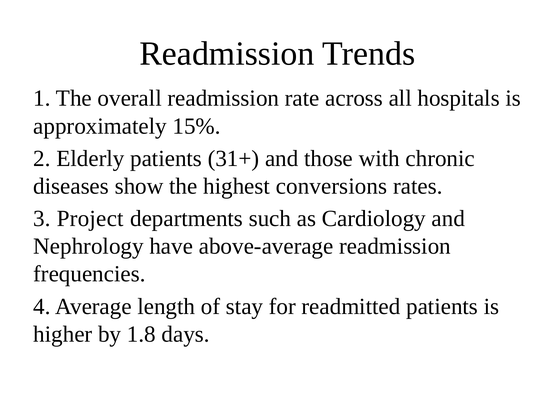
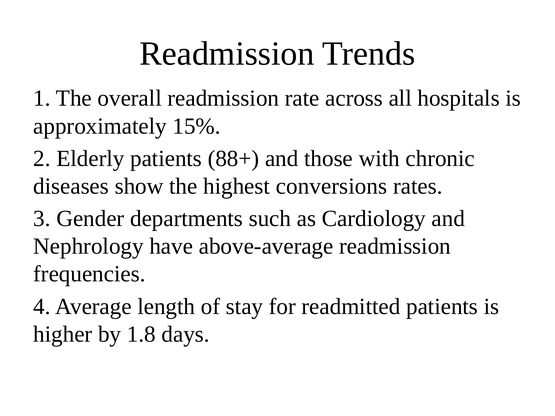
31+: 31+ -> 88+
Project: Project -> Gender
